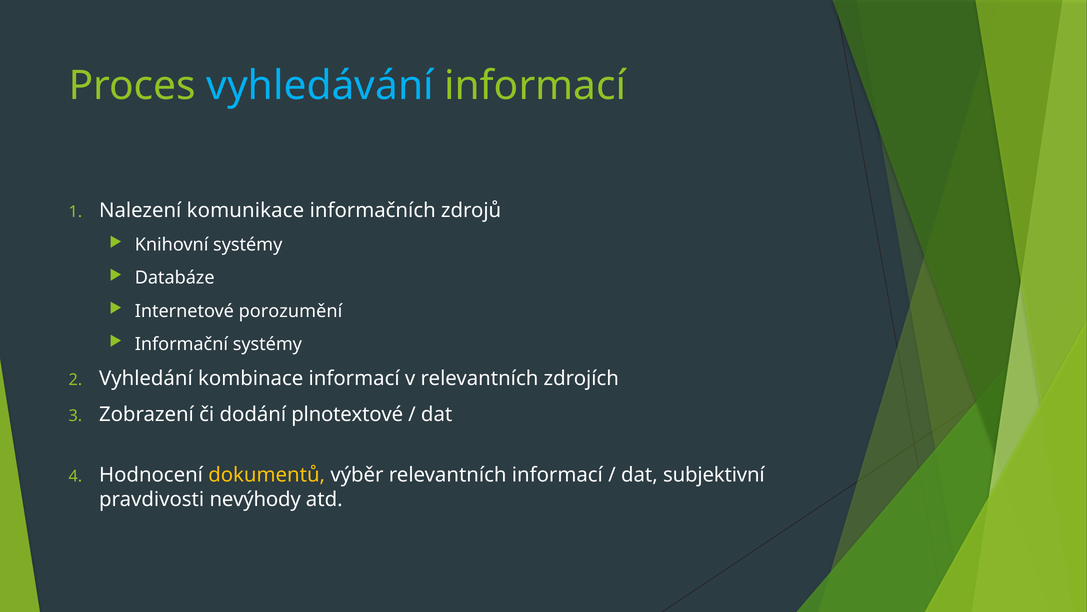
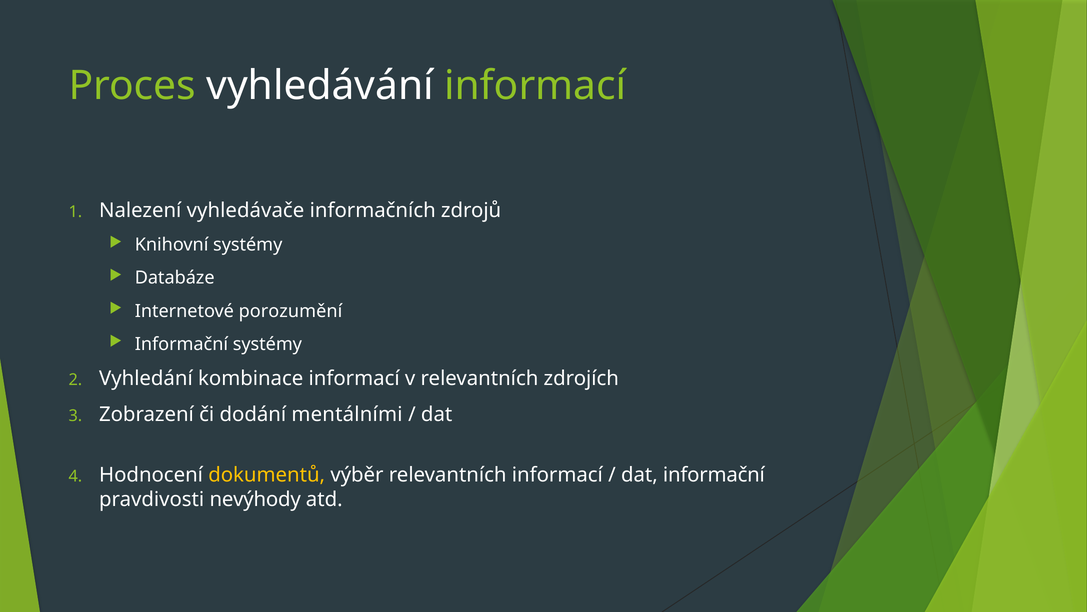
vyhledávání colour: light blue -> white
komunikace: komunikace -> vyhledávače
plnotextové: plnotextové -> mentálními
dat subjektivní: subjektivní -> informační
